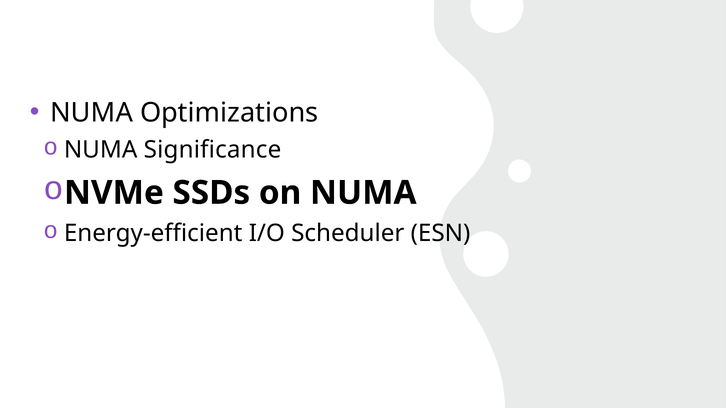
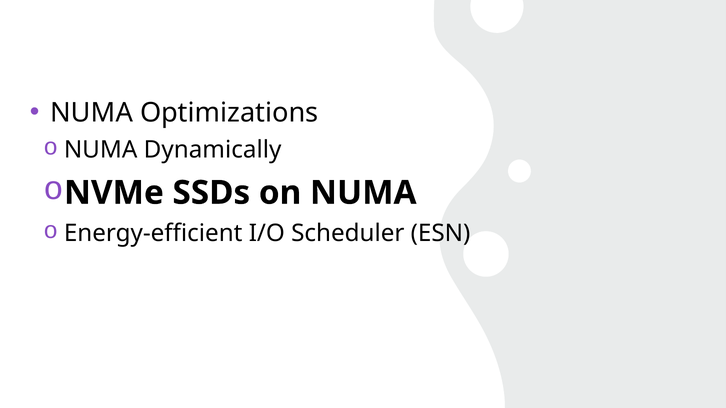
Significance: Significance -> Dynamically
